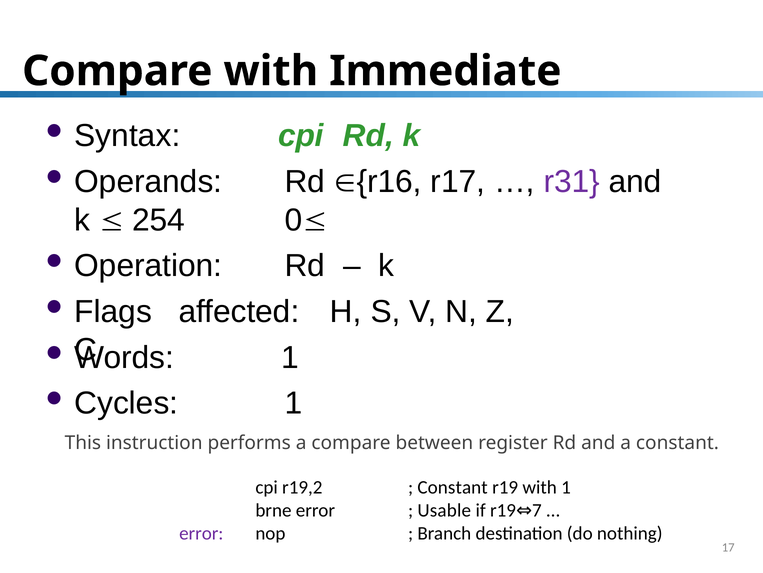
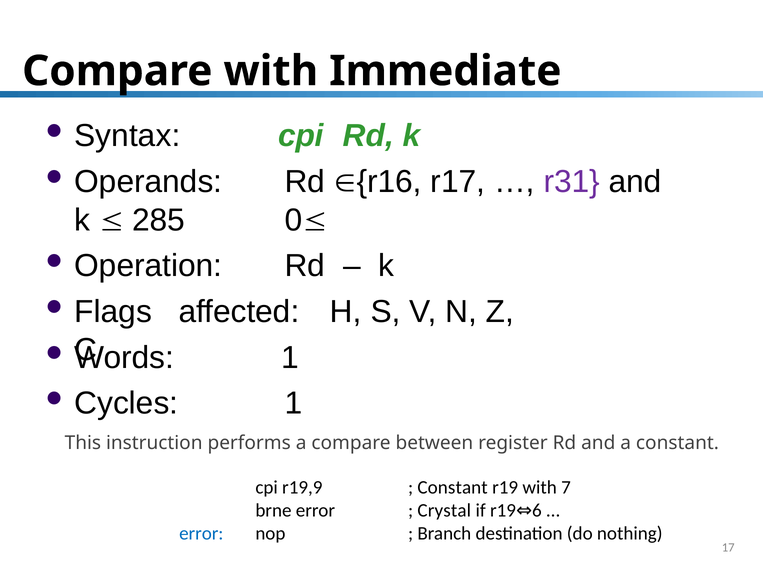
254: 254 -> 285
r19,2: r19,2 -> r19,9
with 1: 1 -> 7
Usable: Usable -> Crystal
7: 7 -> 6
error at (201, 533) colour: purple -> blue
